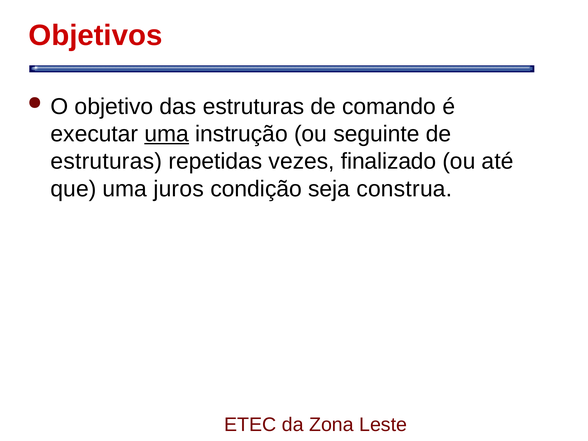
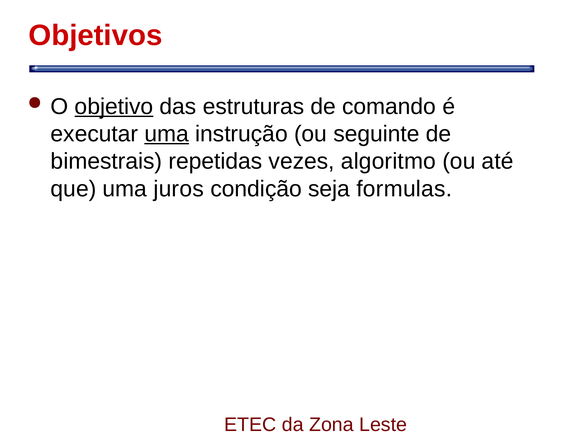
objetivo underline: none -> present
estruturas at (106, 161): estruturas -> bimestrais
finalizado: finalizado -> algoritmo
construa: construa -> formulas
